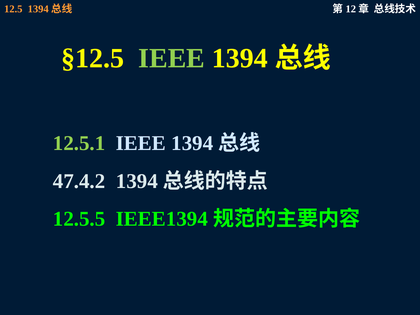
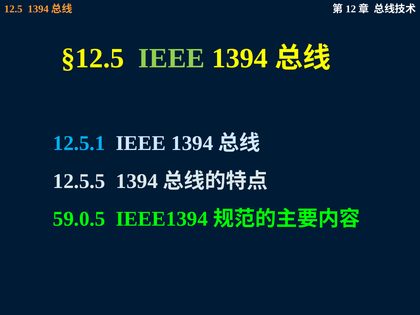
12.5.1 colour: light green -> light blue
47.4.2: 47.4.2 -> 12.5.5
12.5.5: 12.5.5 -> 59.0.5
